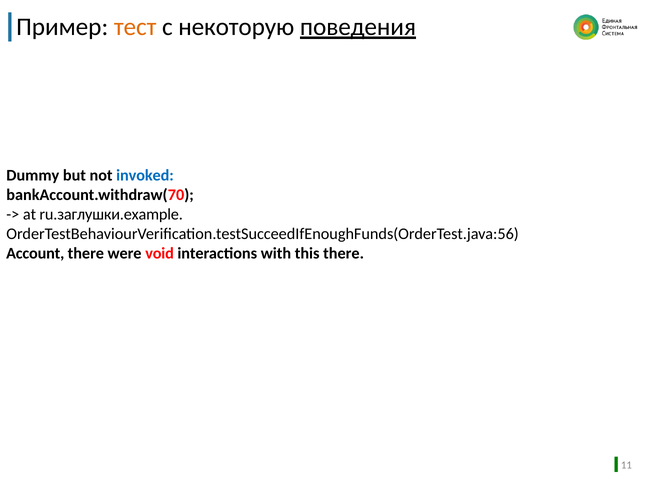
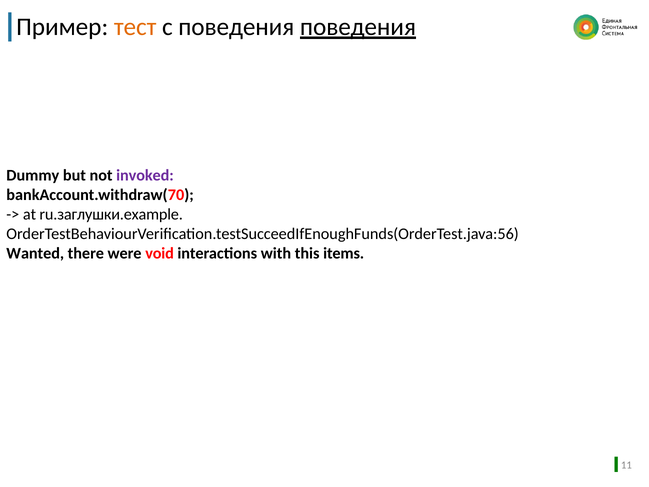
с некоторую: некоторую -> поведения
invoked colour: blue -> purple
Account: Account -> Wanted
this there: there -> items
